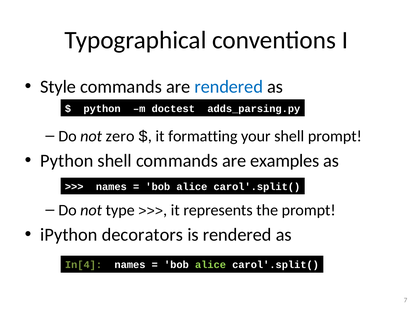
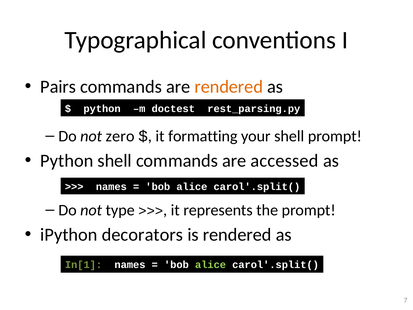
Style: Style -> Pairs
rendered at (229, 87) colour: blue -> orange
adds_parsing.py: adds_parsing.py -> rest_parsing.py
examples: examples -> accessed
In[4: In[4 -> In[1
